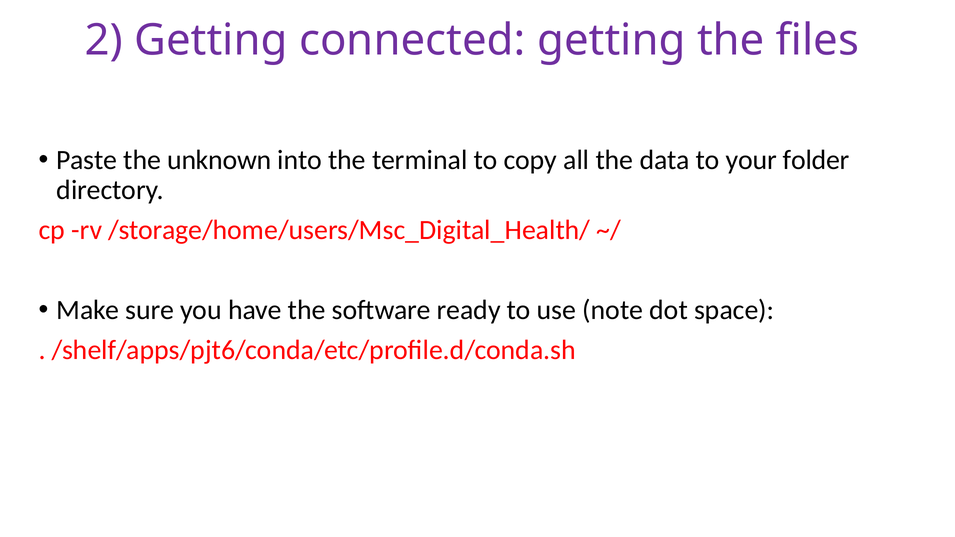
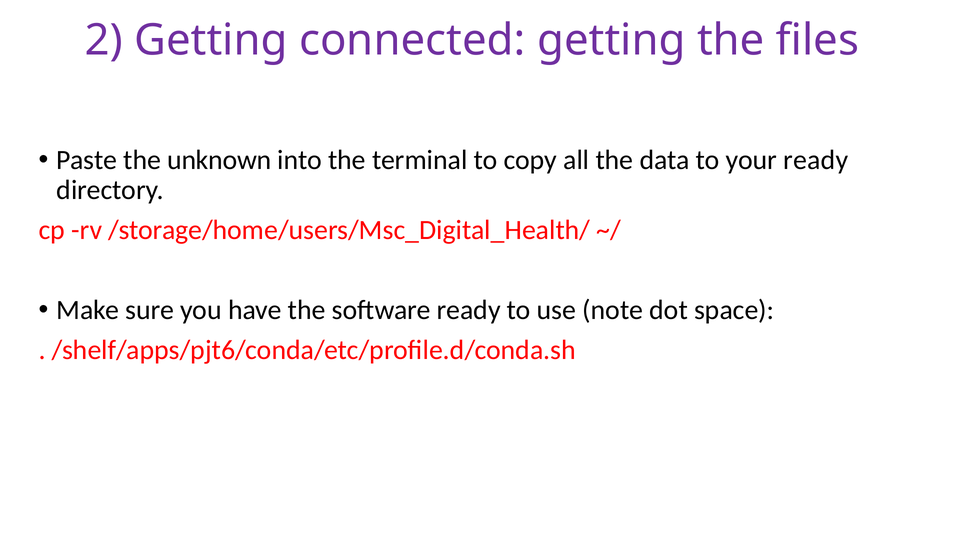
your folder: folder -> ready
